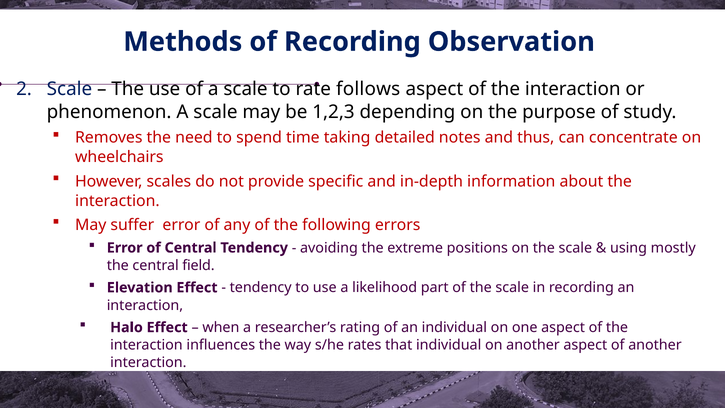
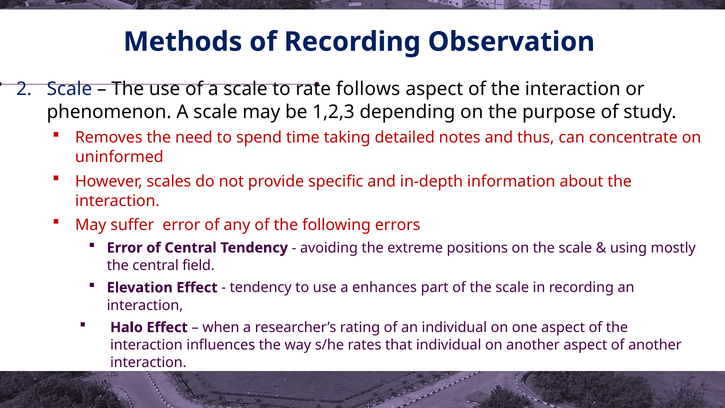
wheelchairs: wheelchairs -> uninformed
likelihood: likelihood -> enhances
